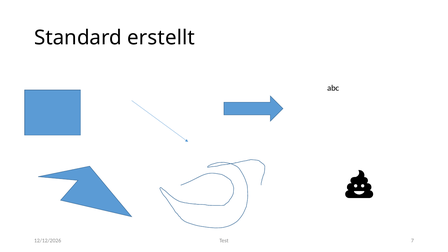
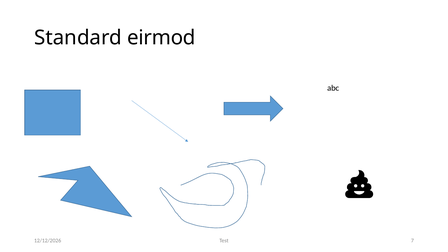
erstellt: erstellt -> eirmod
